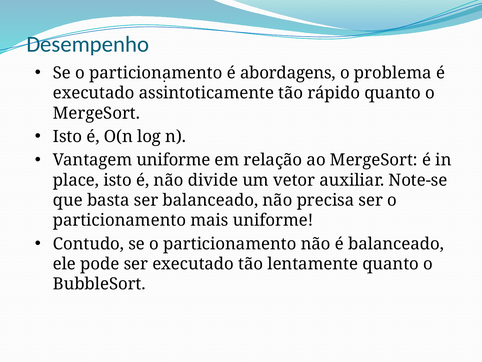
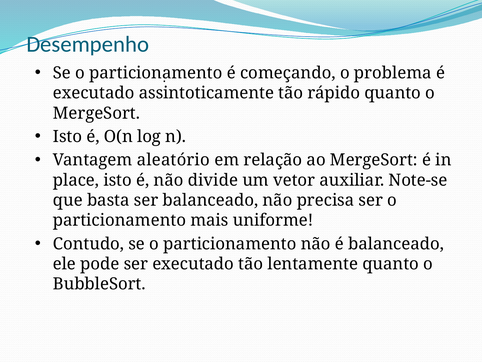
abordagens: abordagens -> começando
Vantagem uniforme: uniforme -> aleatório
